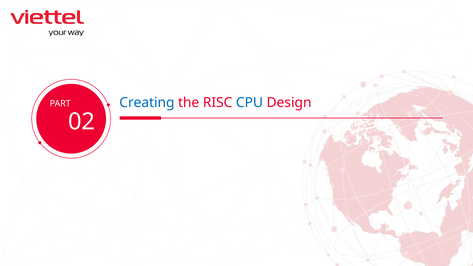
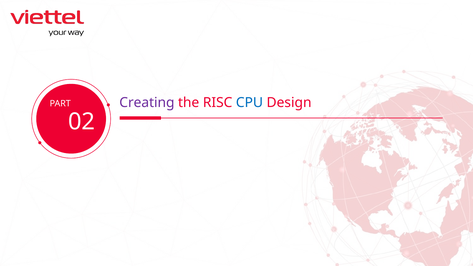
Creating colour: blue -> purple
